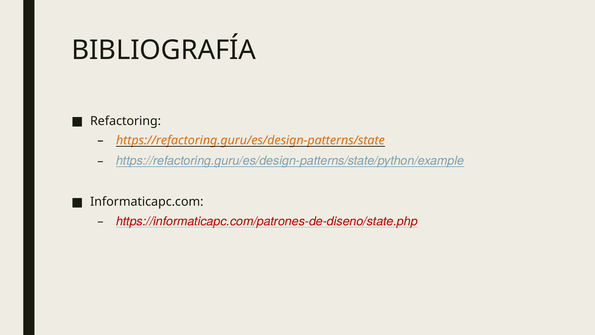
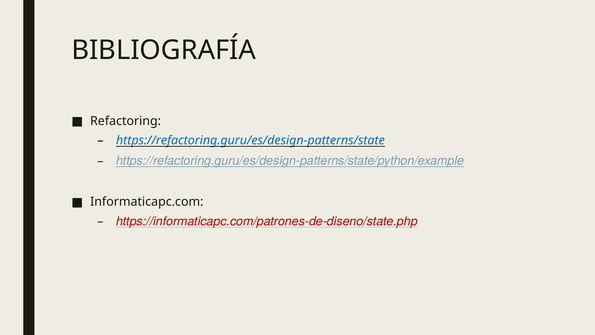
https://refactoring.guru/es/design-patterns/state colour: orange -> blue
